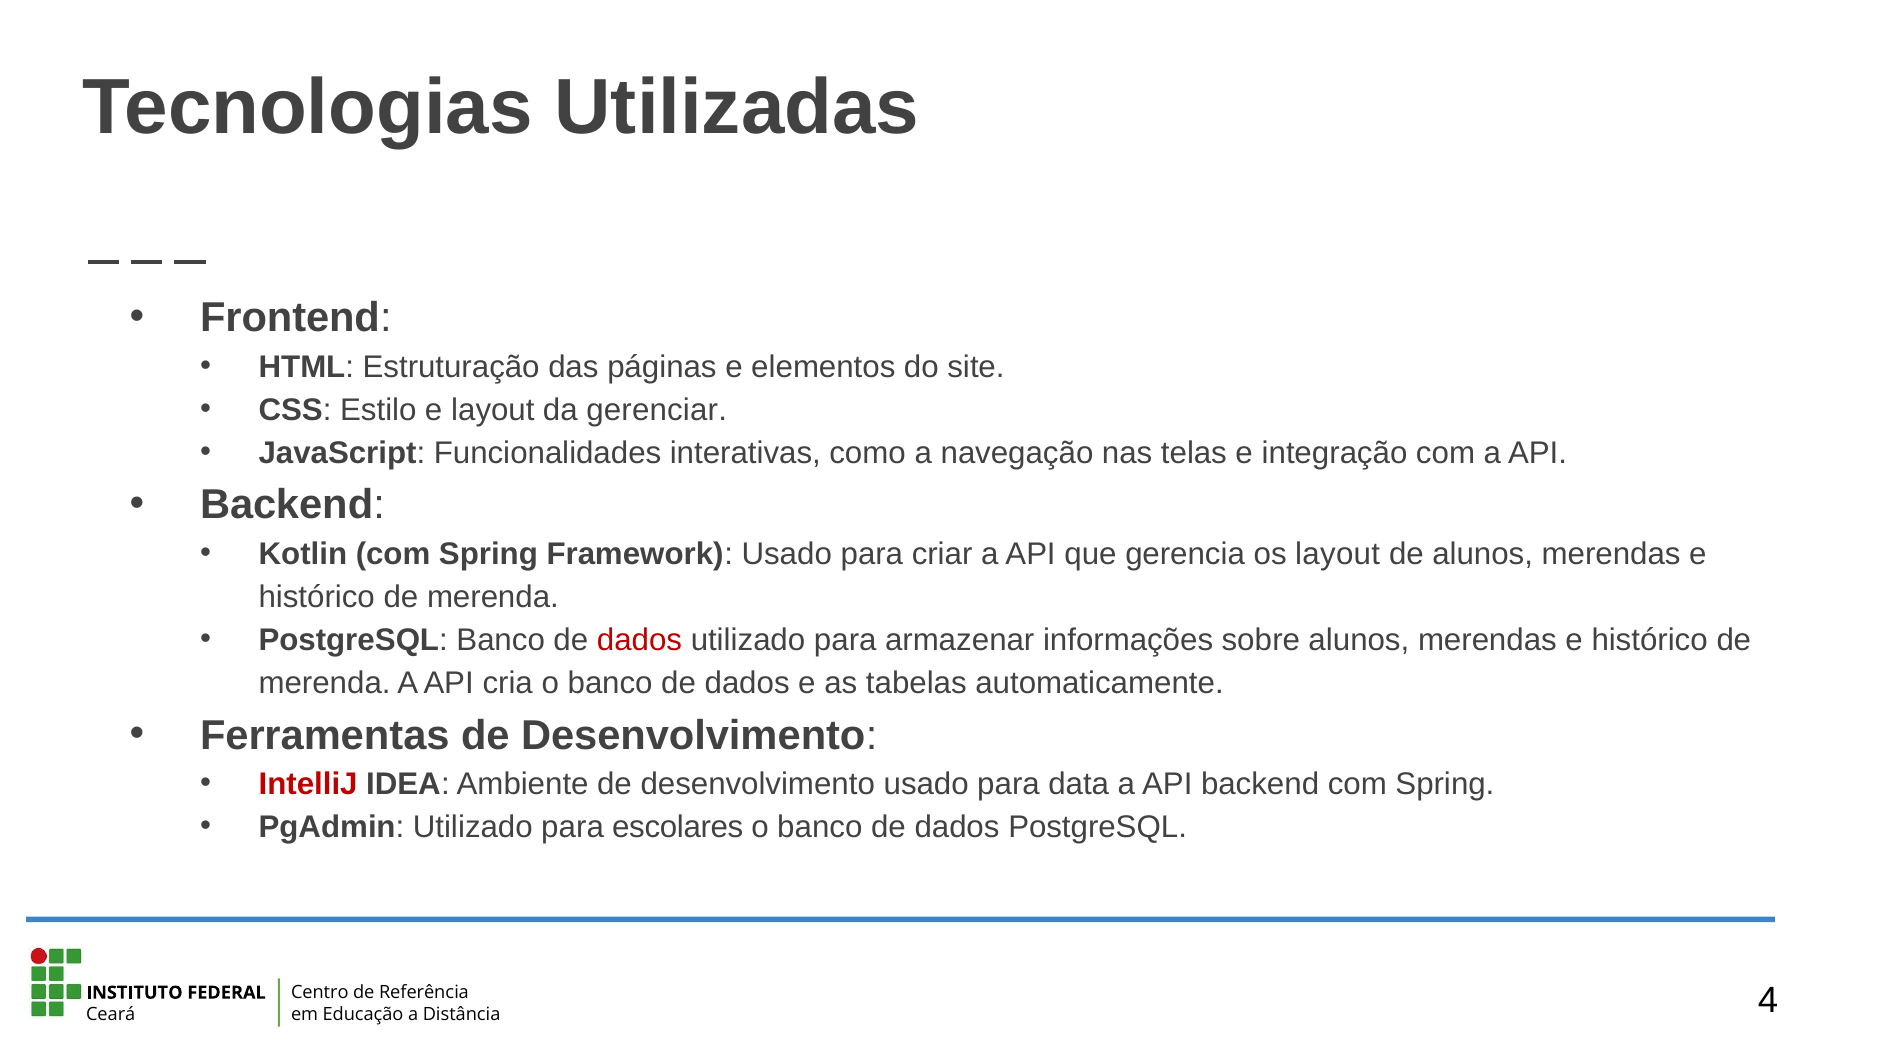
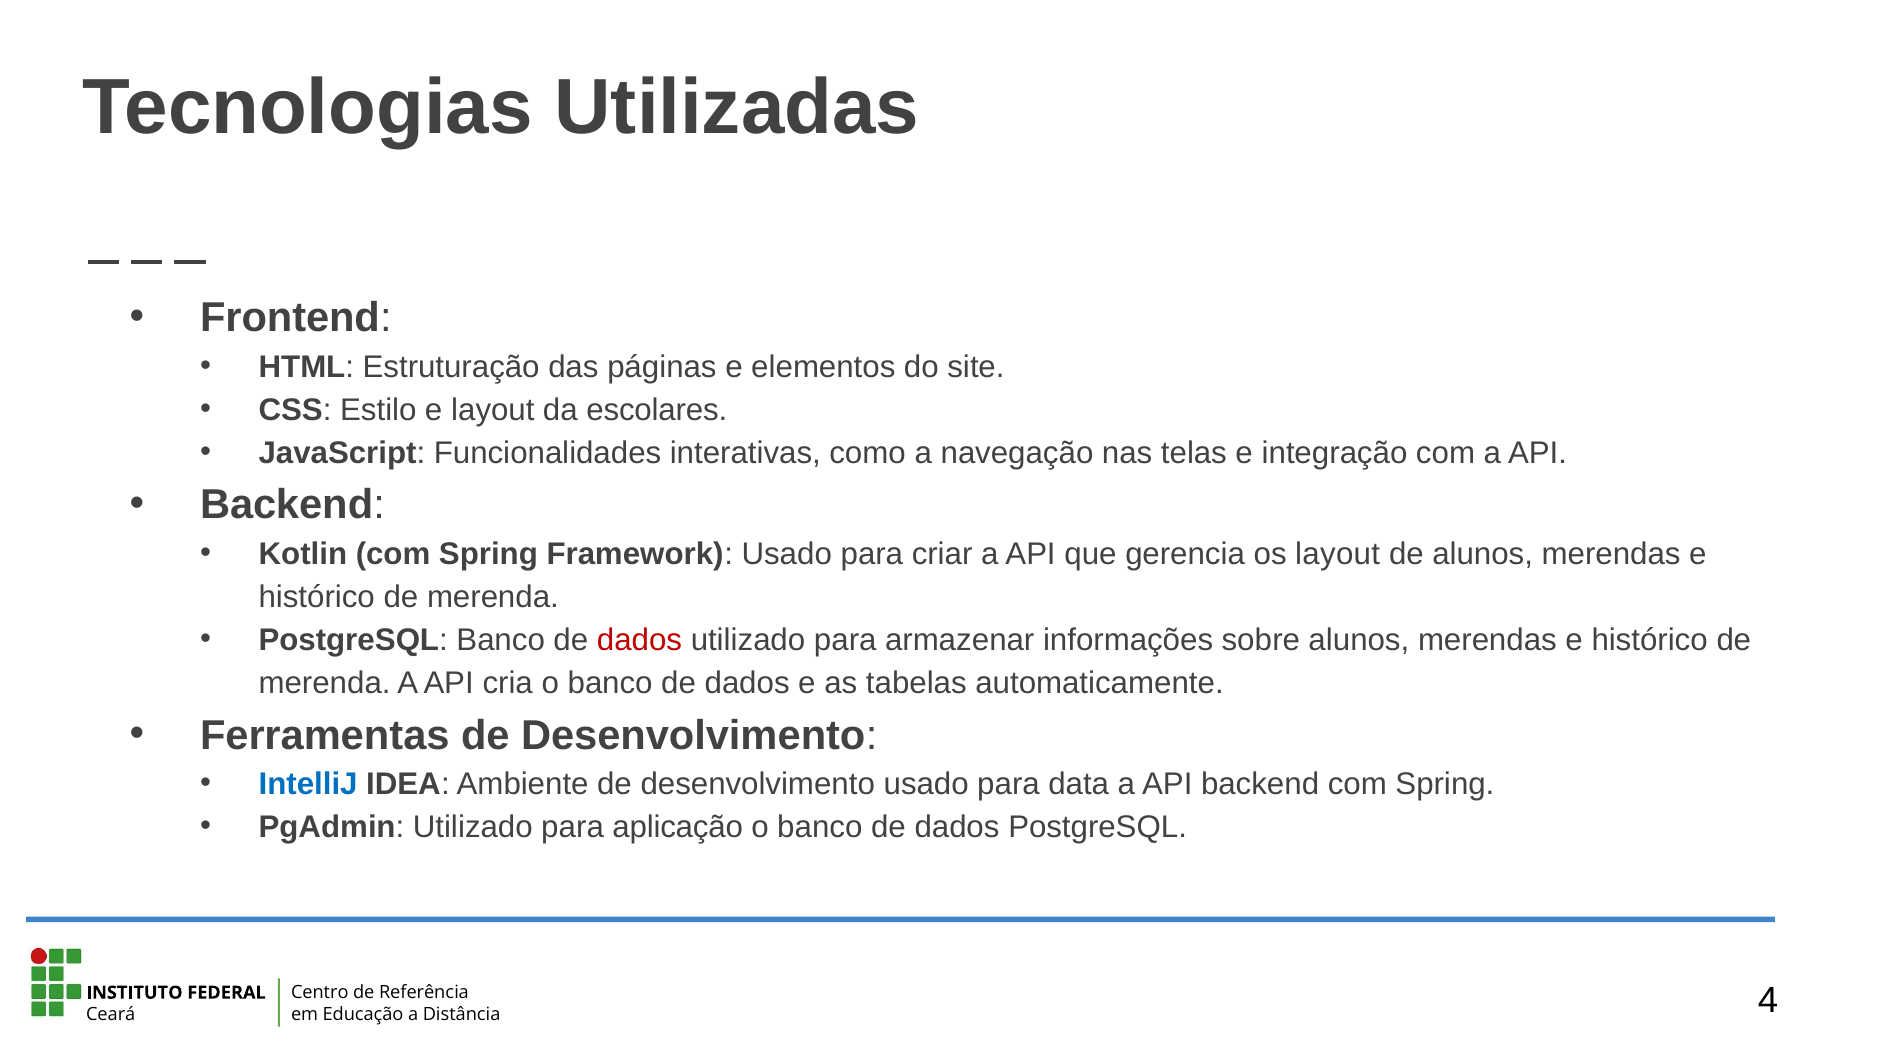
gerenciar: gerenciar -> escolares
IntelliJ colour: red -> blue
escolares: escolares -> aplicação
